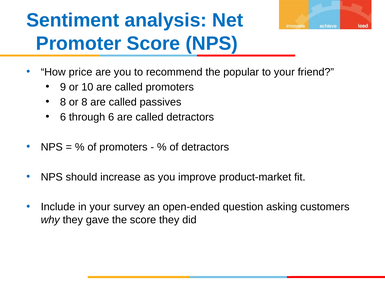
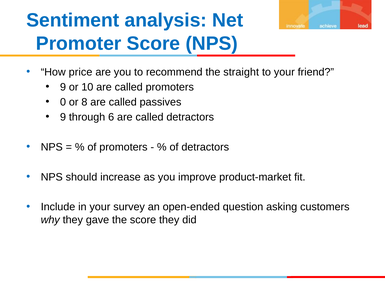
popular: popular -> straight
8 at (63, 102): 8 -> 0
6 at (63, 117): 6 -> 9
